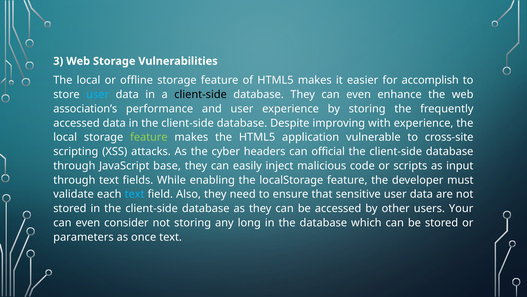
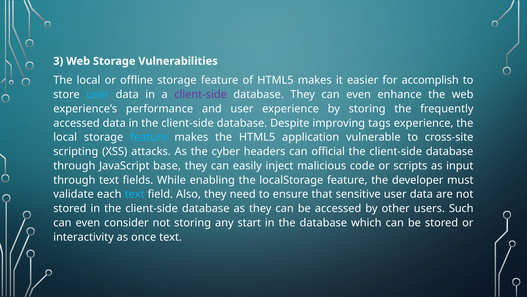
client-side at (201, 94) colour: black -> purple
association’s: association’s -> experience’s
with: with -> tags
feature at (149, 137) colour: light green -> light blue
Your: Your -> Such
long: long -> start
parameters: parameters -> interactivity
